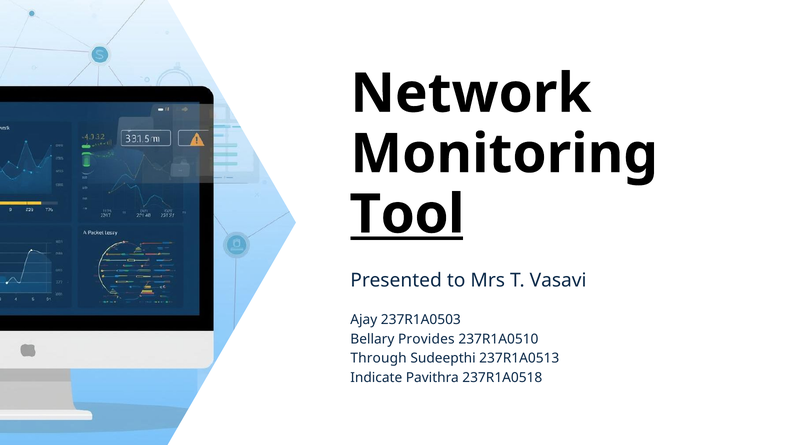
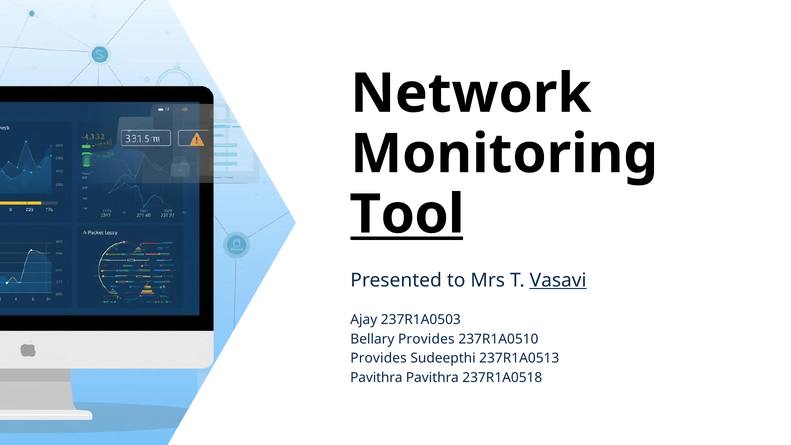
Vasavi underline: none -> present
Through at (379, 358): Through -> Provides
Indicate at (376, 378): Indicate -> Pavithra
